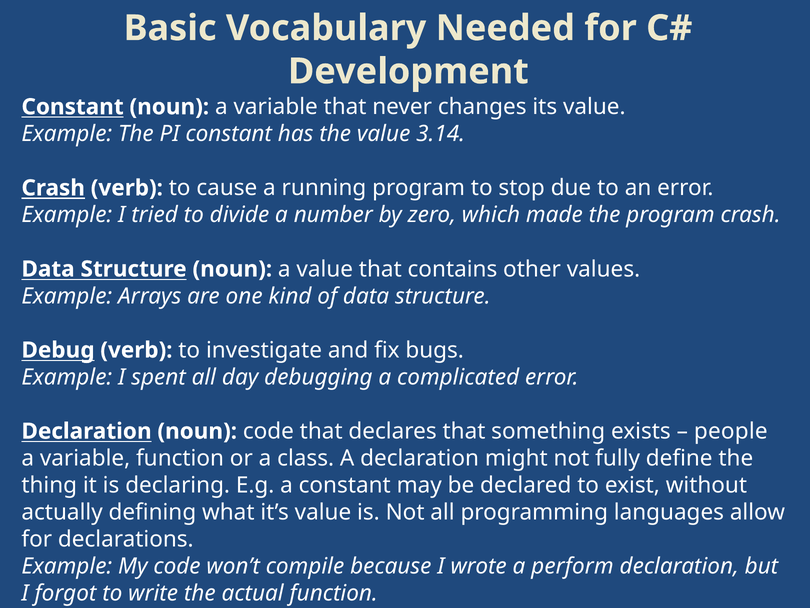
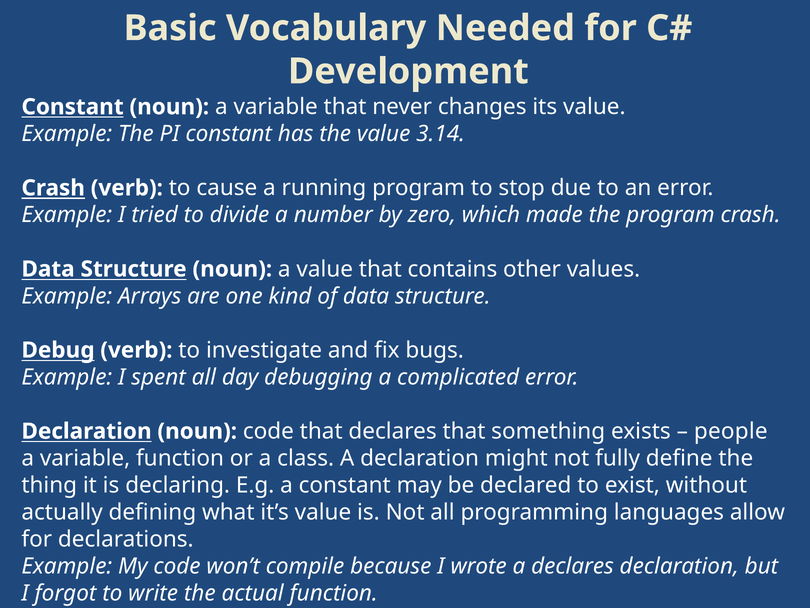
a perform: perform -> declares
